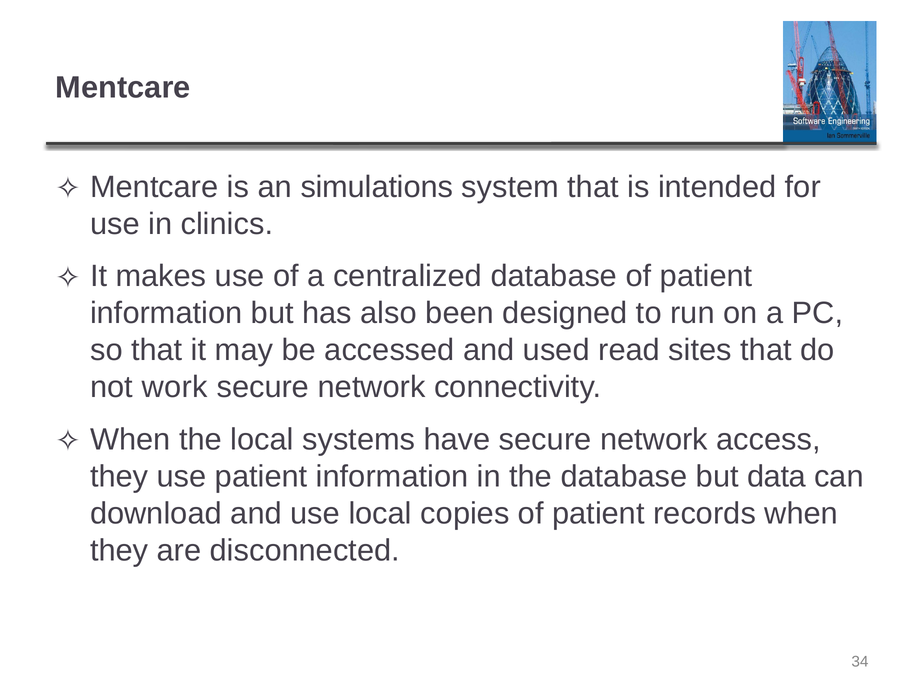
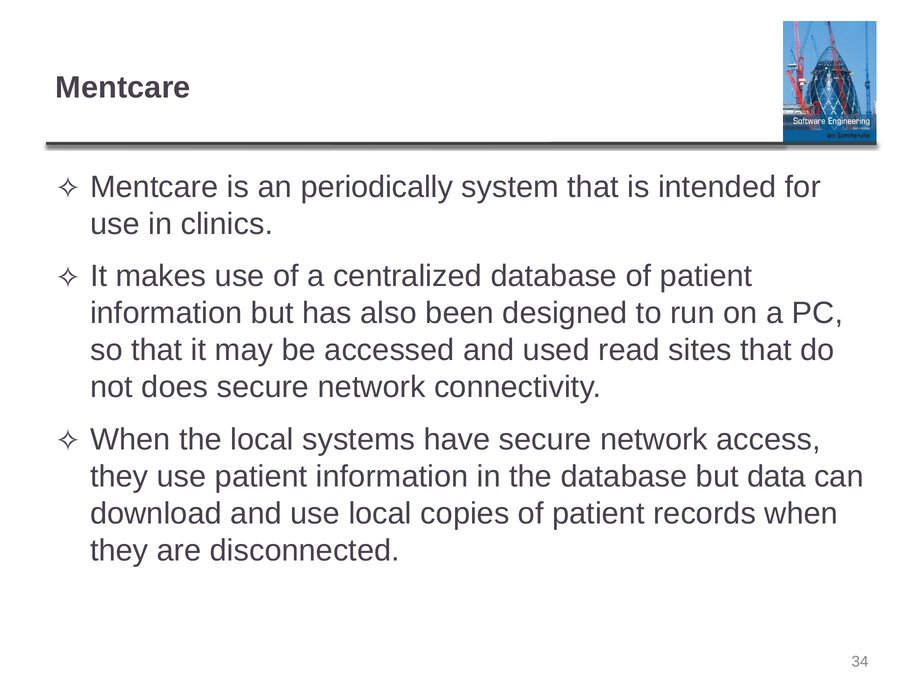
simulations: simulations -> periodically
work: work -> does
